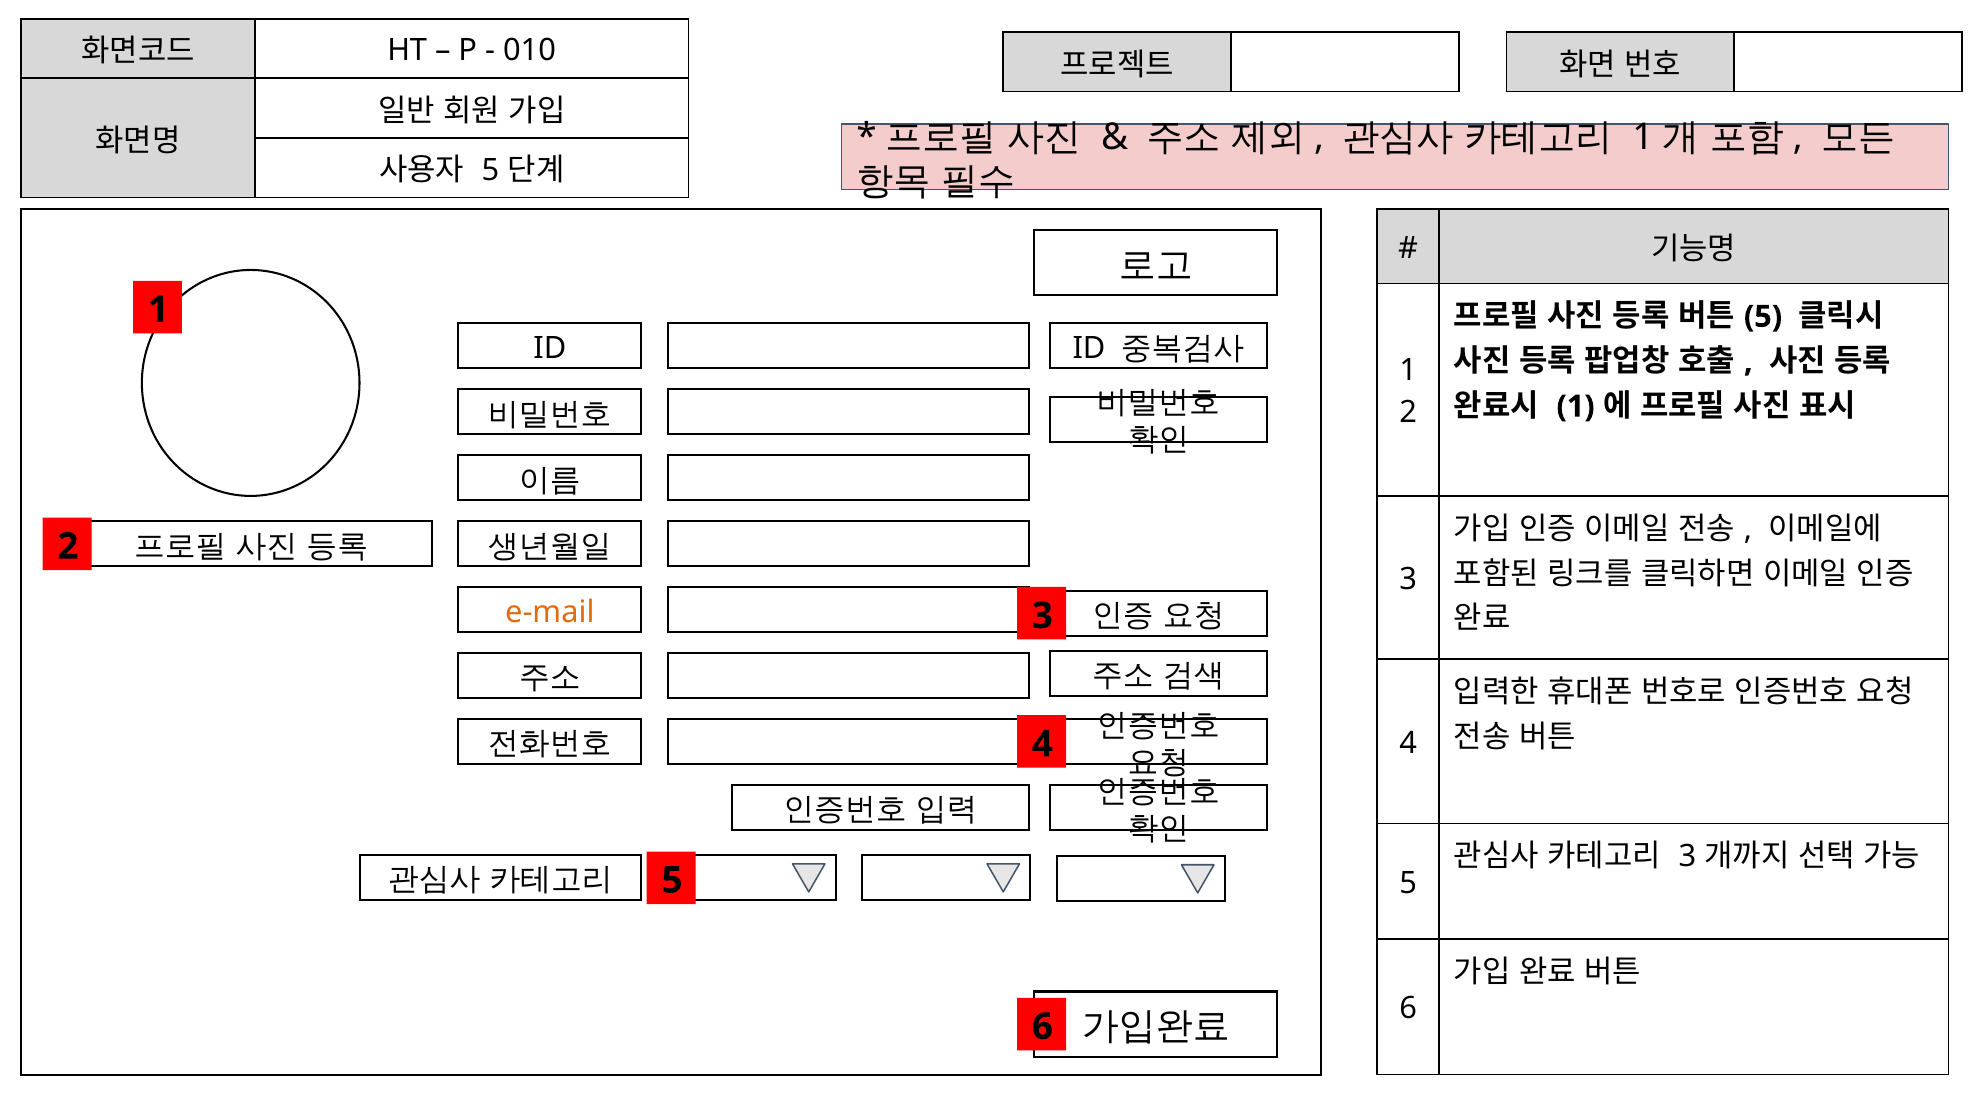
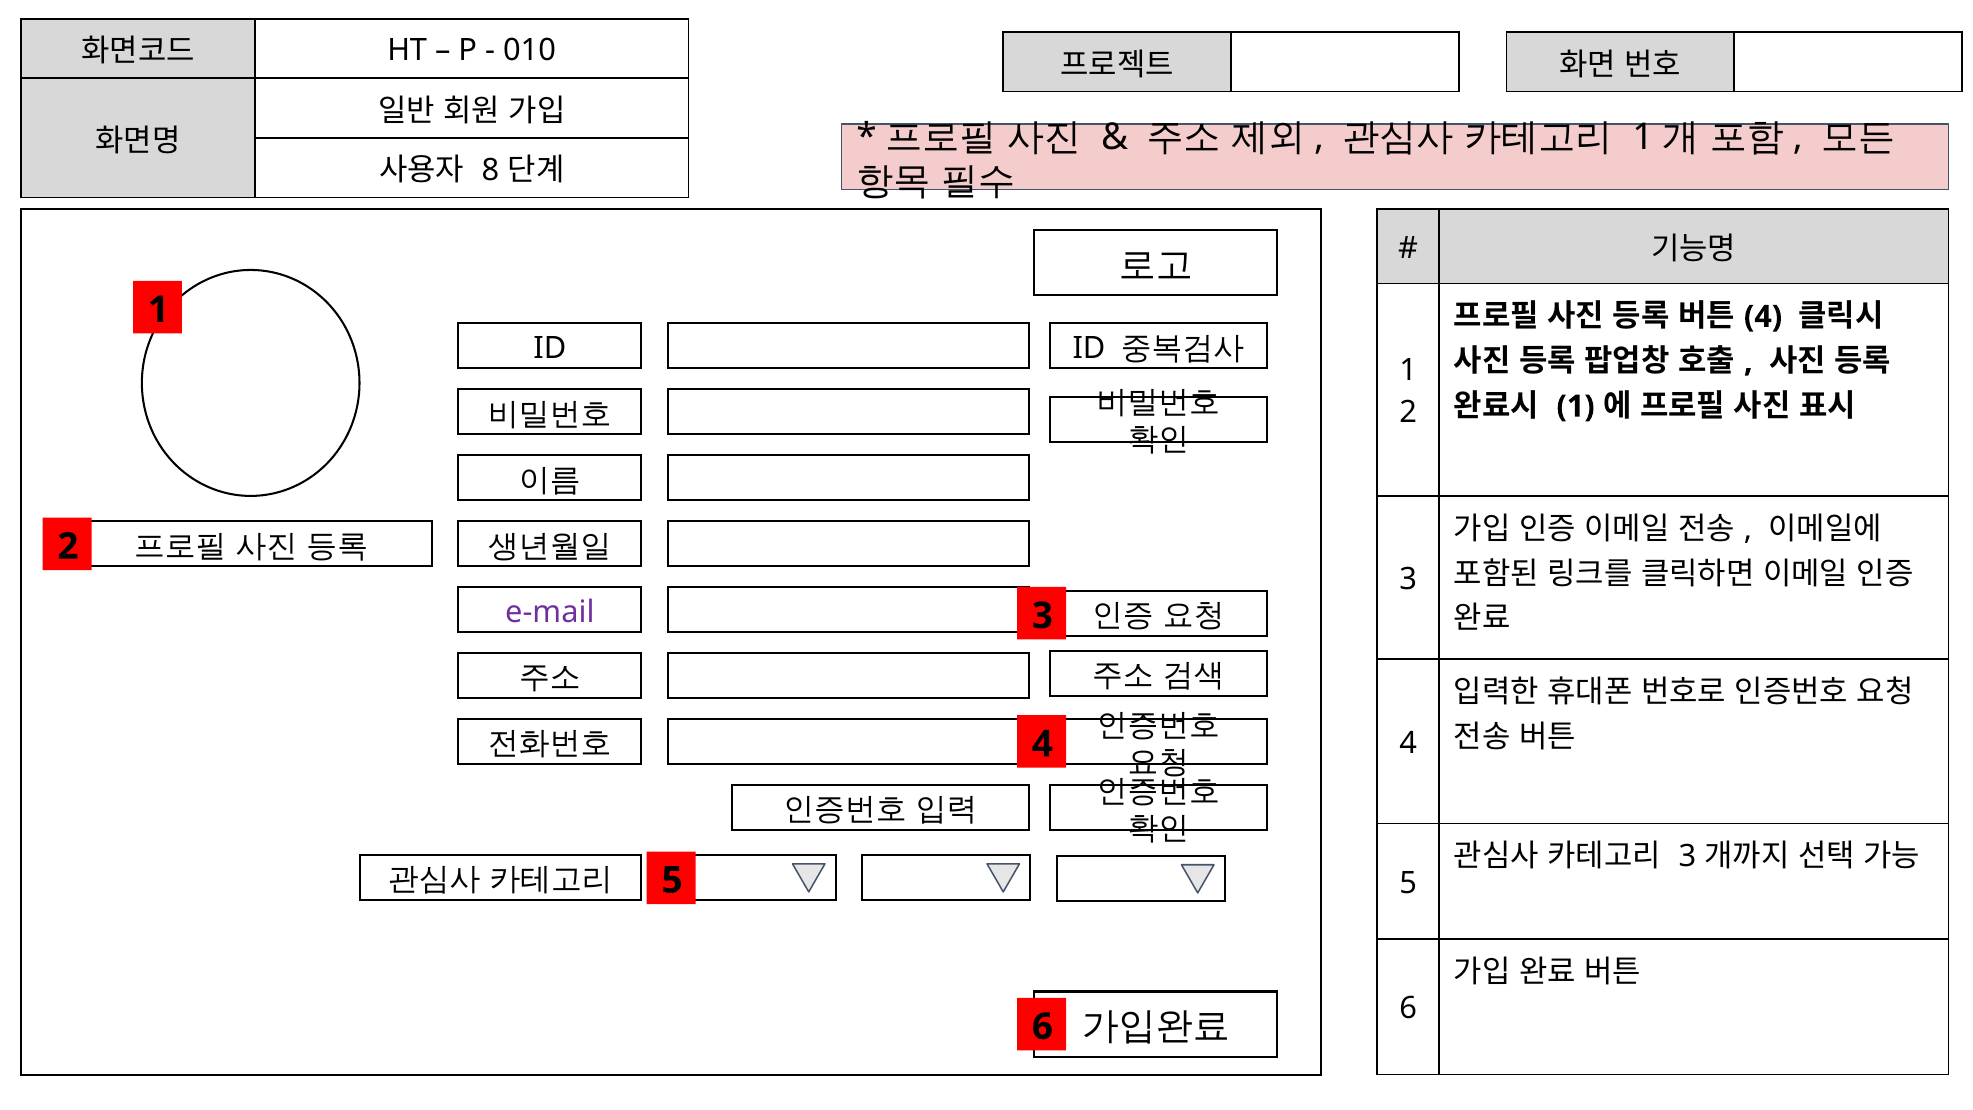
5 at (491, 171): 5 -> 8
5 at (1763, 317): 5 -> 4
e-mail colour: orange -> purple
